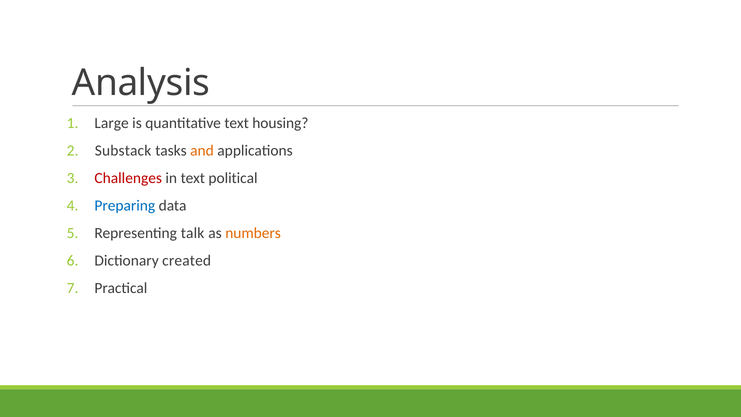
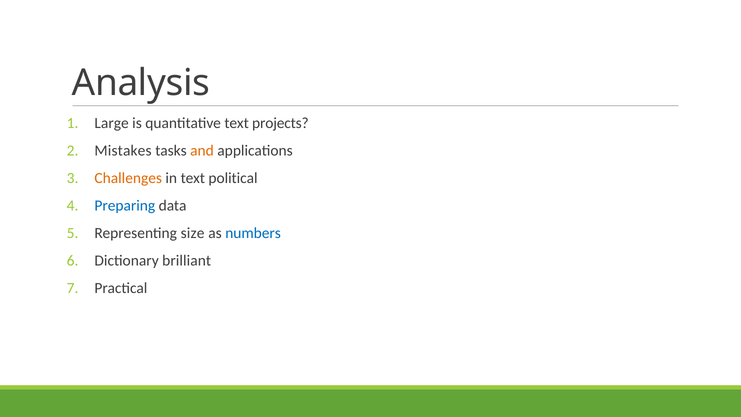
housing: housing -> projects
Substack: Substack -> Mistakes
Challenges colour: red -> orange
talk: talk -> size
numbers colour: orange -> blue
created: created -> brilliant
